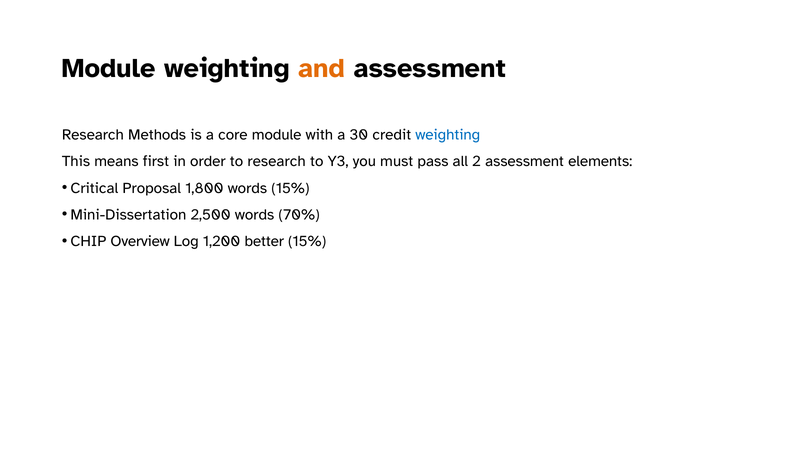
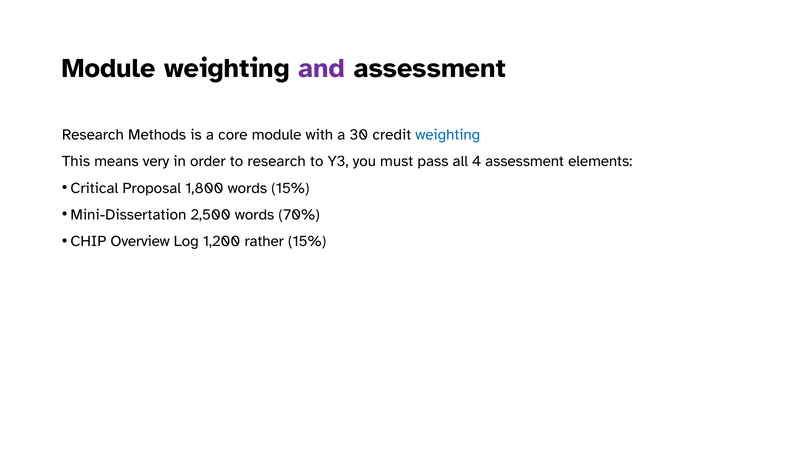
and colour: orange -> purple
first: first -> very
2: 2 -> 4
better: better -> rather
